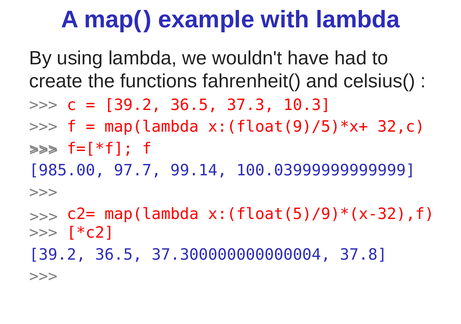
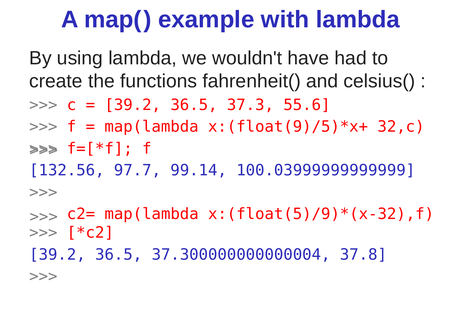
10.3: 10.3 -> 55.6
985.00: 985.00 -> 132.56
